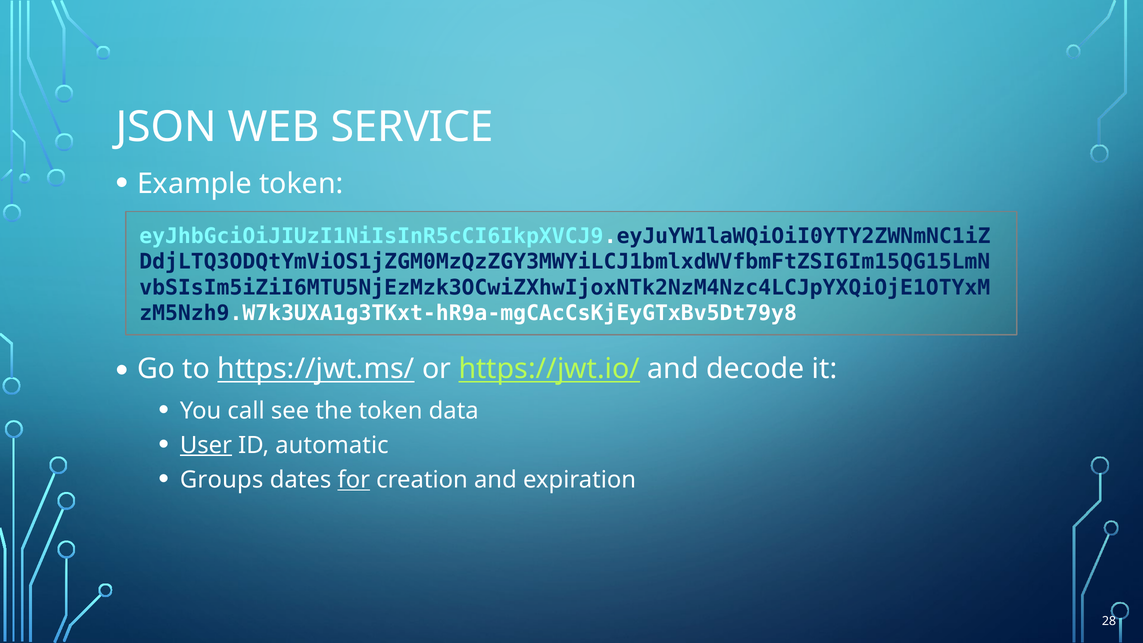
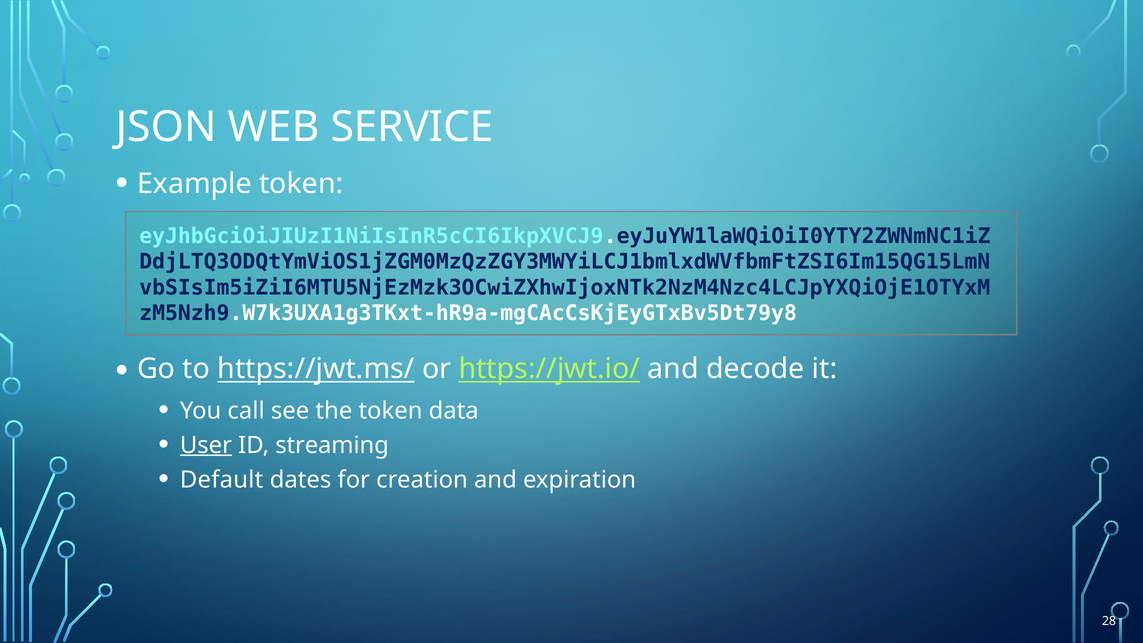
automatic: automatic -> streaming
Groups: Groups -> Default
for underline: present -> none
